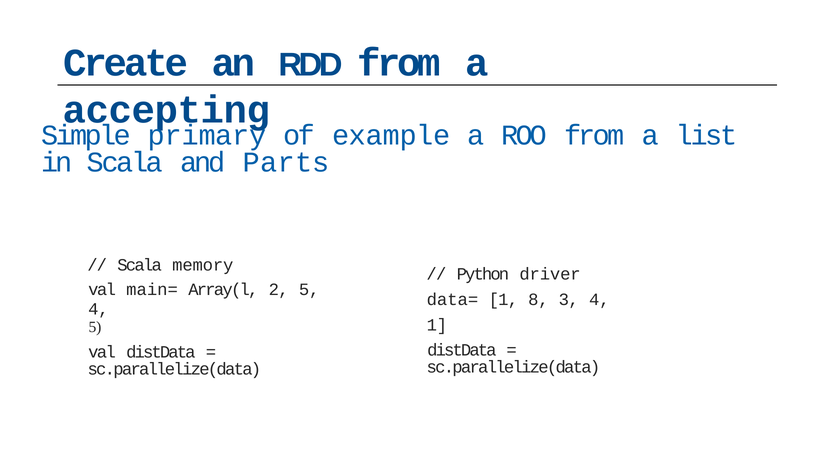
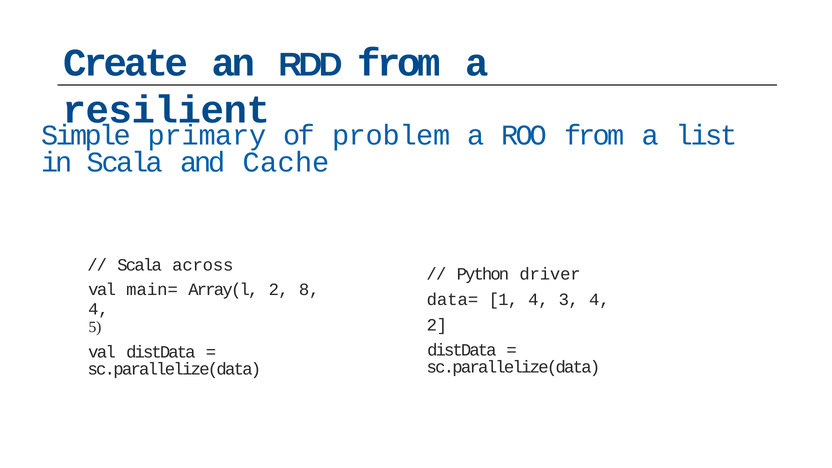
accepting: accepting -> resilient
example: example -> problem
Parts: Parts -> Cache
memory: memory -> across
2 5: 5 -> 8
1 8: 8 -> 4
1 at (437, 325): 1 -> 2
